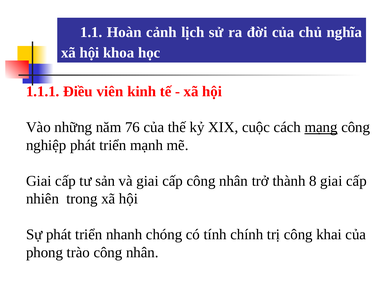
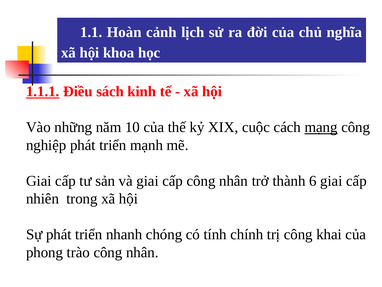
1.1.1 underline: none -> present
viên: viên -> sách
76: 76 -> 10
8: 8 -> 6
